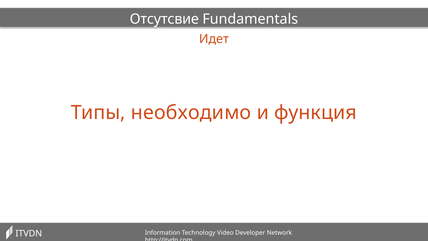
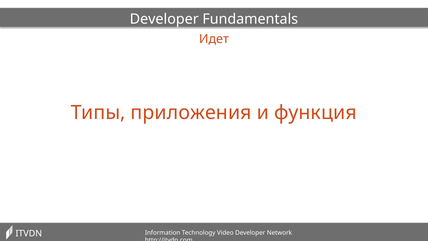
Отсутсвие at (164, 19): Отсутсвие -> Developer
необходимо: необходимо -> приложения
